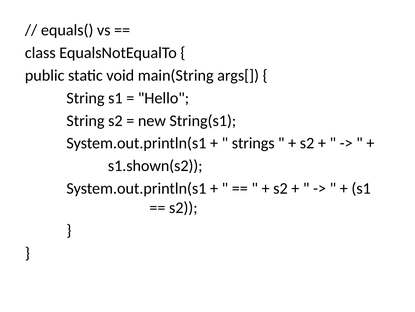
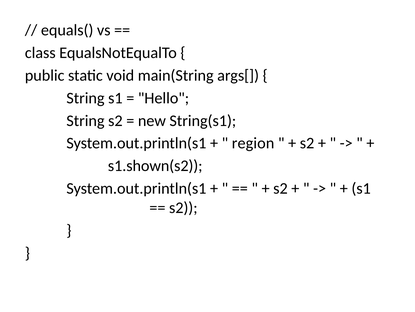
strings: strings -> region
